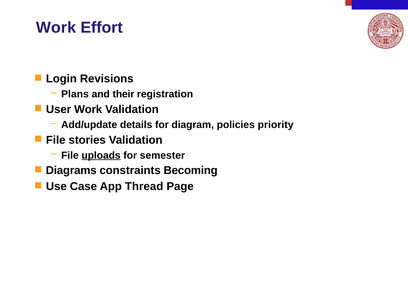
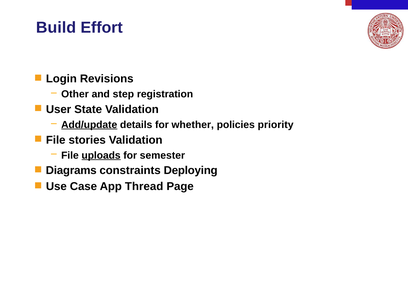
Work at (56, 28): Work -> Build
Plans: Plans -> Other
their: their -> step
User Work: Work -> State
Add/update underline: none -> present
diagram: diagram -> whether
Becoming: Becoming -> Deploying
